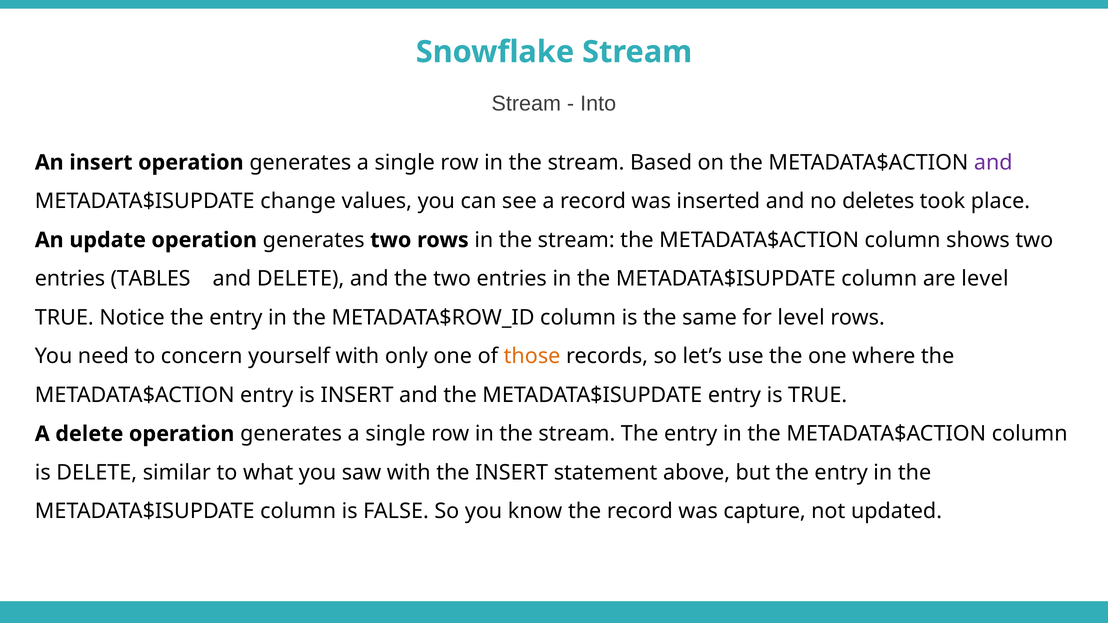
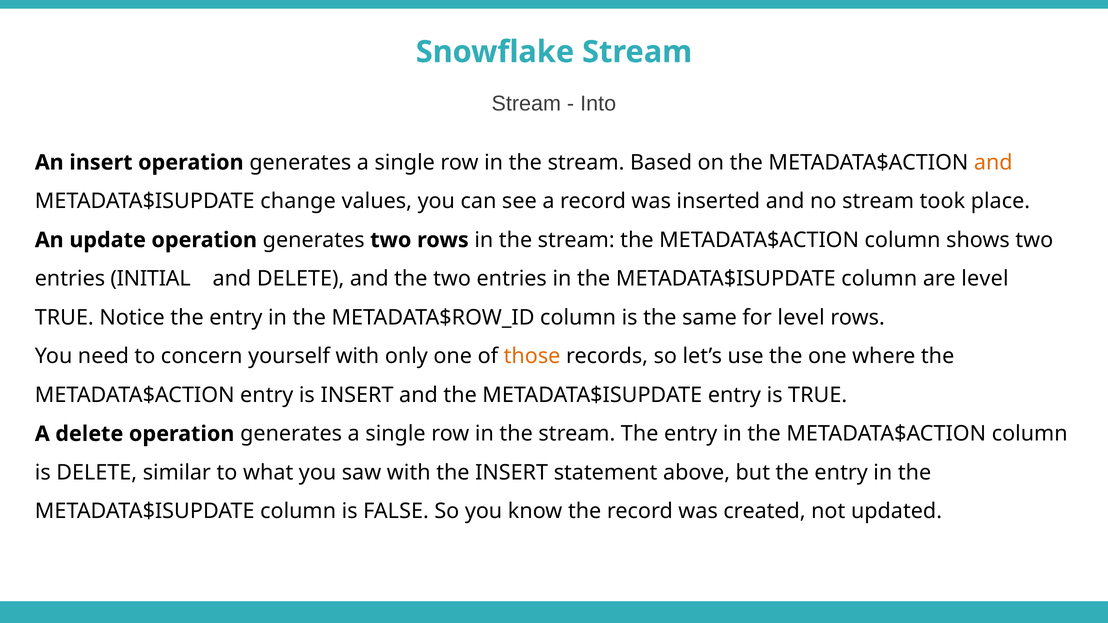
and at (993, 163) colour: purple -> orange
no deletes: deletes -> stream
TABLES: TABLES -> INITIAL
capture: capture -> created
